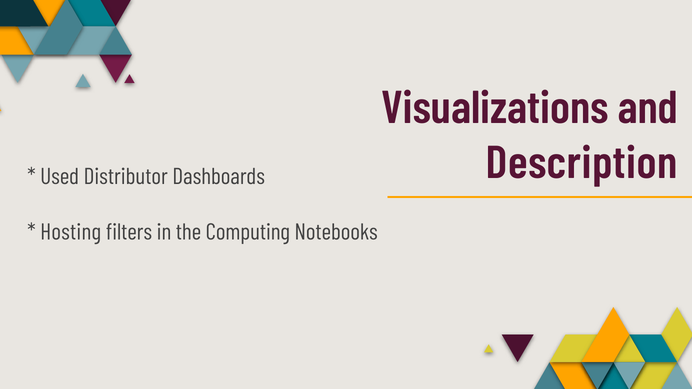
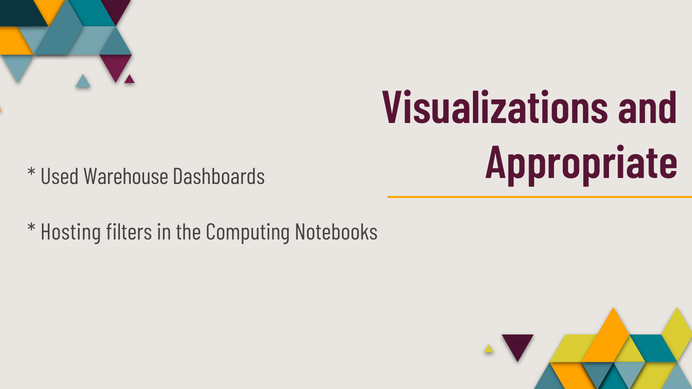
Description: Description -> Appropriate
Distributor: Distributor -> Warehouse
